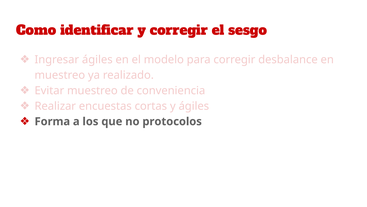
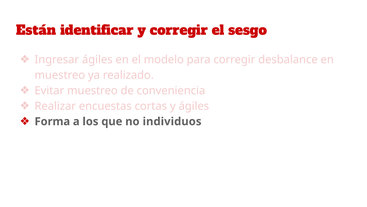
Como: Como -> Están
protocolos: protocolos -> individuos
